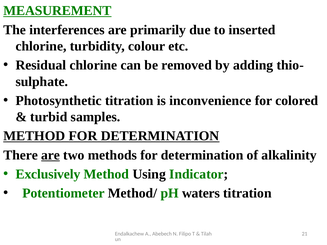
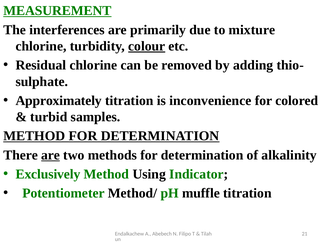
inserted: inserted -> mixture
colour underline: none -> present
Photosynthetic: Photosynthetic -> Approximately
waters: waters -> muffle
